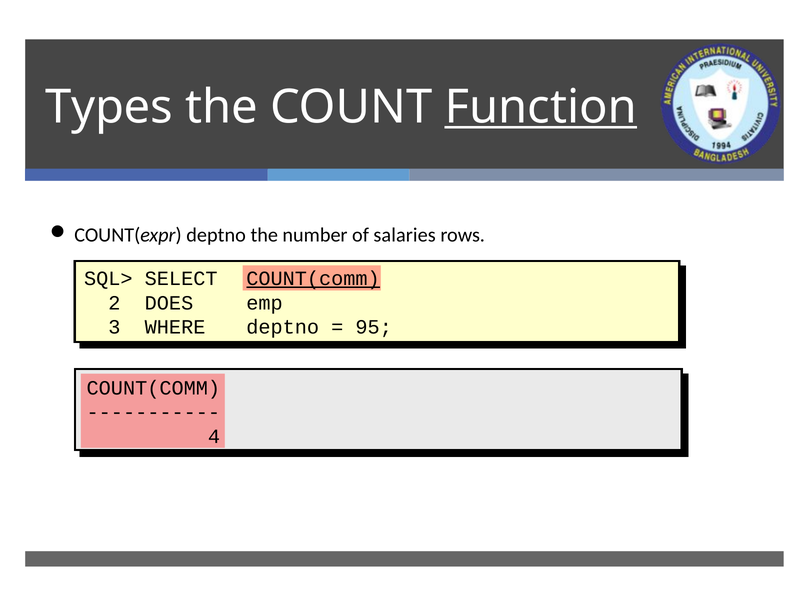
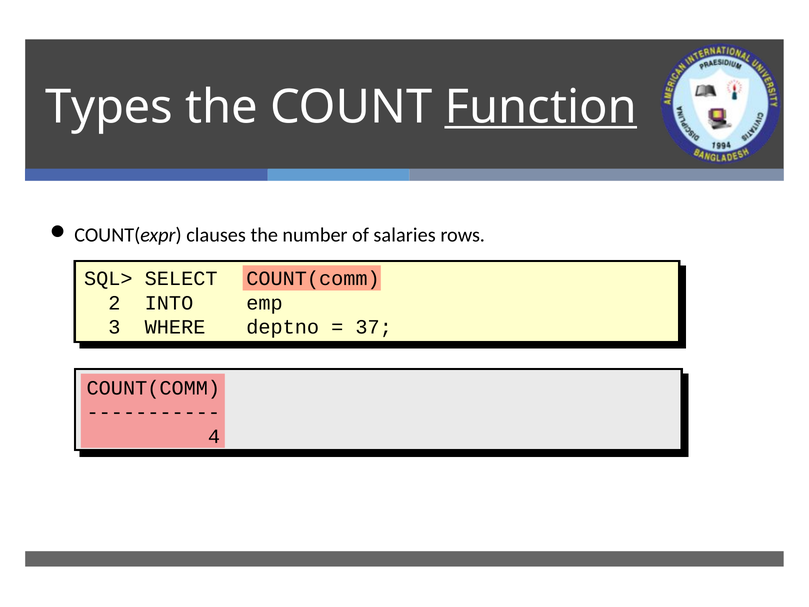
COUNT(expr deptno: deptno -> clauses
COUNT(comm at (313, 278) underline: present -> none
DOES: DOES -> INTO
95: 95 -> 37
